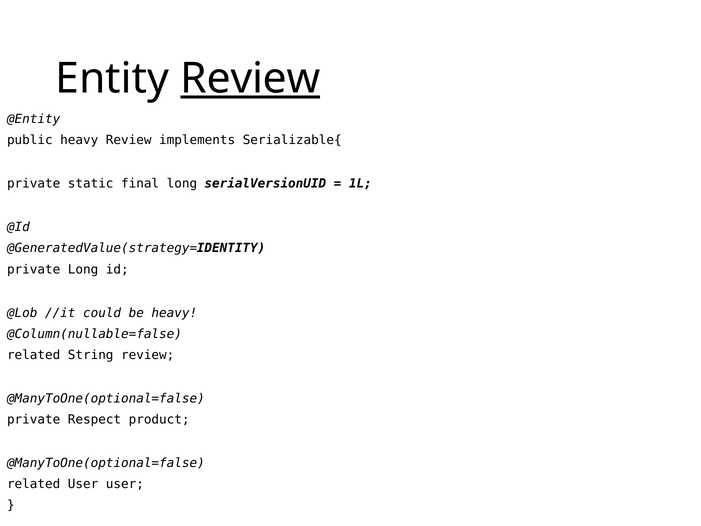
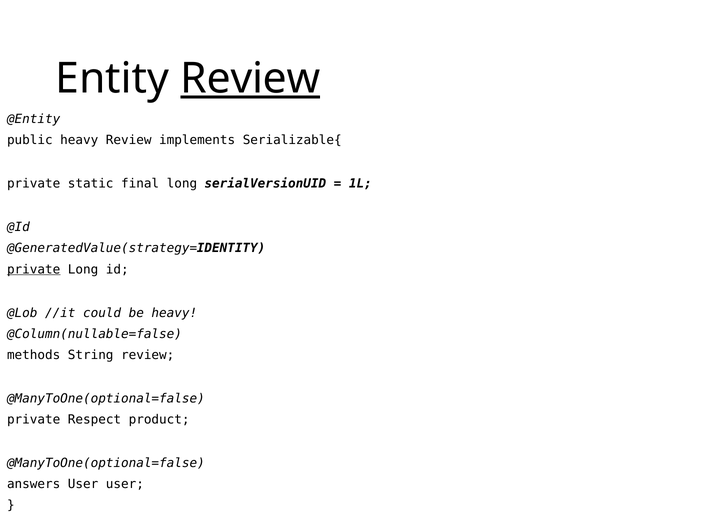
private at (34, 269) underline: none -> present
related at (34, 355): related -> methods
related at (34, 484): related -> answers
